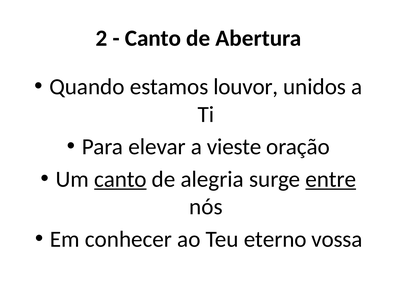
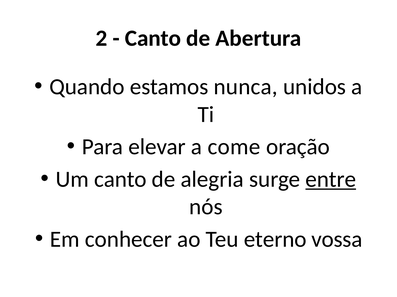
louvor: louvor -> nunca
vieste: vieste -> come
canto at (120, 180) underline: present -> none
